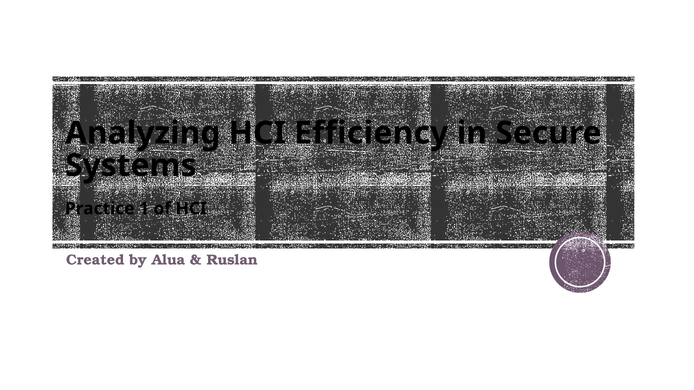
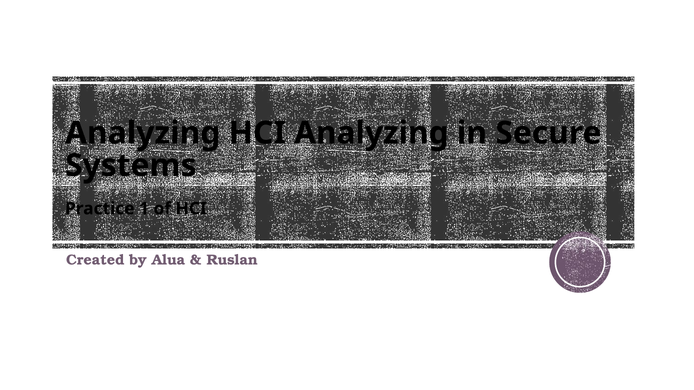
HCI Efficiency: Efficiency -> Analyzing
